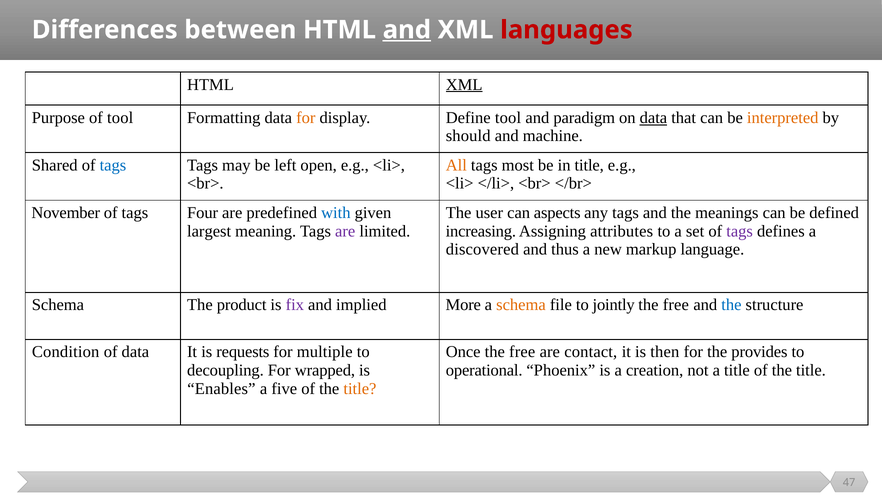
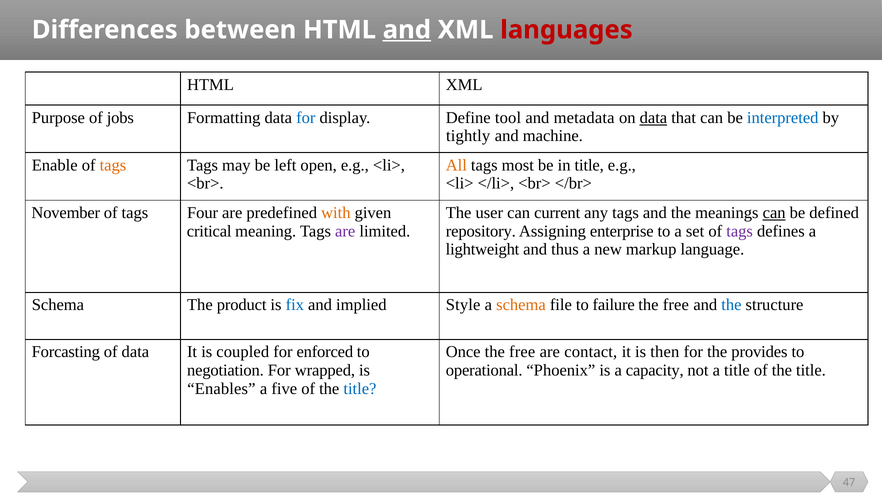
XML at (464, 85) underline: present -> none
of tool: tool -> jobs
for at (306, 118) colour: orange -> blue
paradigm: paradigm -> metadata
interpreted colour: orange -> blue
should: should -> tightly
Shared: Shared -> Enable
tags at (113, 165) colour: blue -> orange
with colour: blue -> orange
aspects: aspects -> current
can at (774, 213) underline: none -> present
largest: largest -> critical
increasing: increasing -> repository
attributes: attributes -> enterprise
discovered: discovered -> lightweight
fix colour: purple -> blue
More: More -> Style
jointly: jointly -> failure
Condition: Condition -> Forcasting
requests: requests -> coupled
multiple: multiple -> enforced
decoupling: decoupling -> negotiation
creation: creation -> capacity
title at (360, 389) colour: orange -> blue
